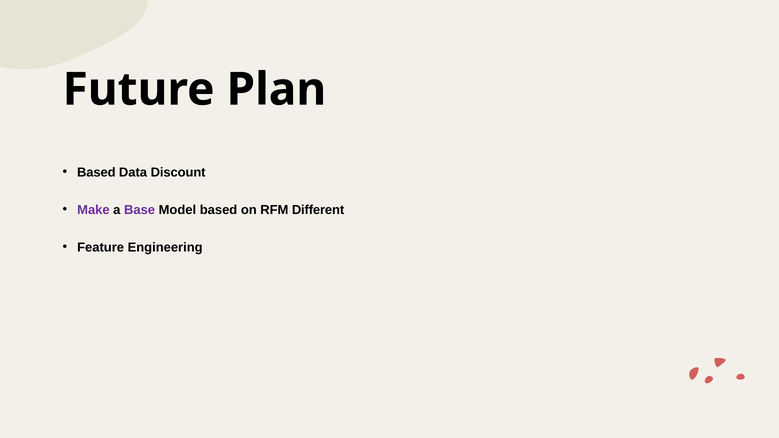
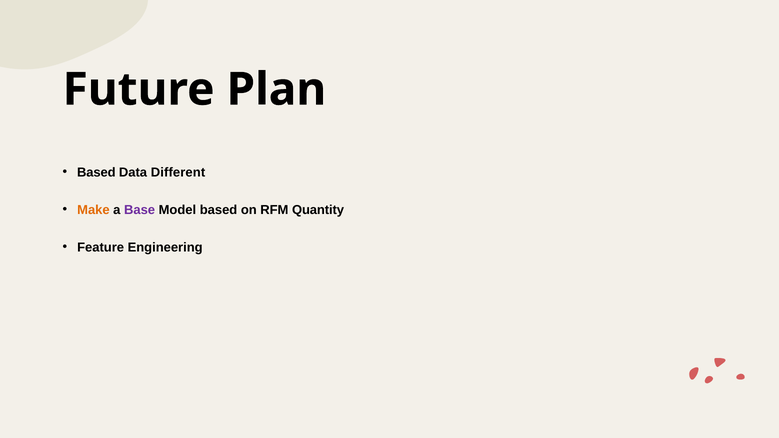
Discount: Discount -> Different
Make colour: purple -> orange
Different: Different -> Quantity
